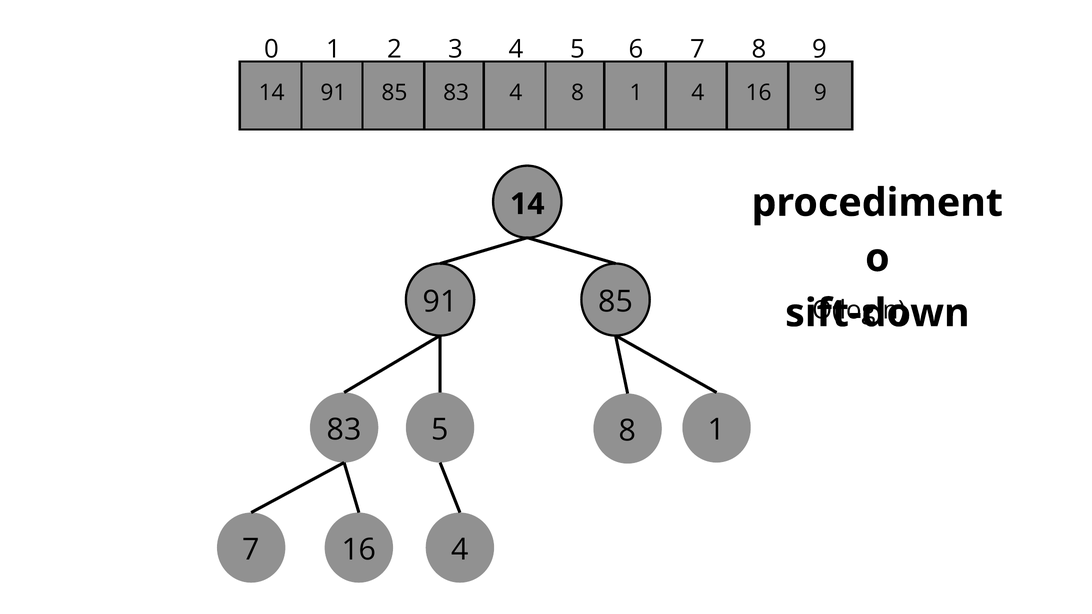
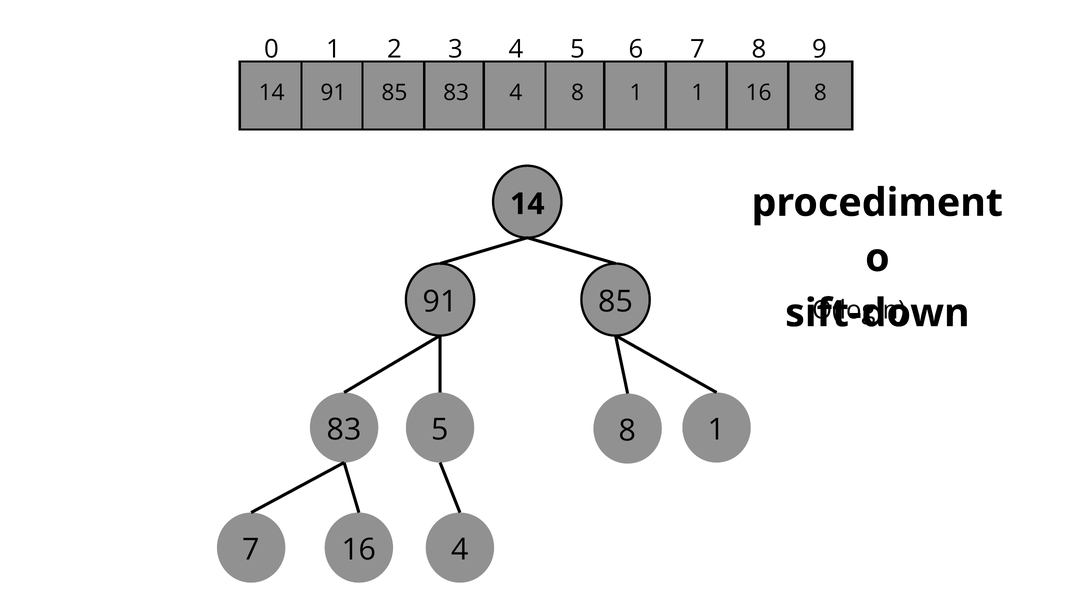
1 4: 4 -> 1
16 9: 9 -> 8
